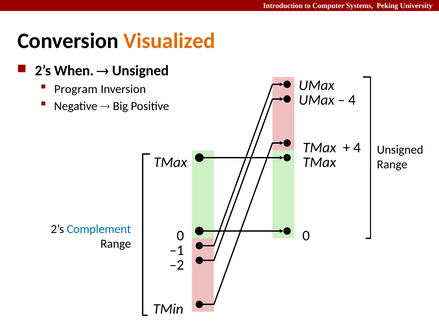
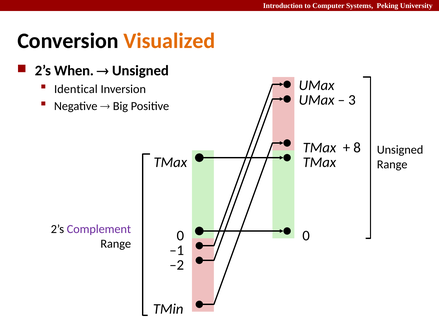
Program: Program -> Identical
4 at (352, 100): 4 -> 3
4 at (357, 147): 4 -> 8
Complement colour: blue -> purple
